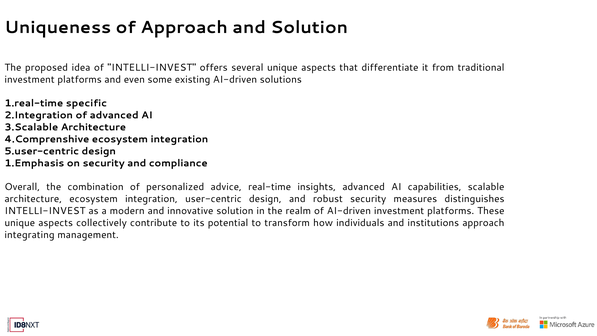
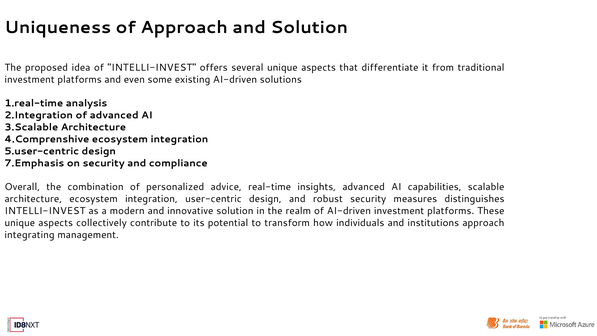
specific: specific -> analysis
1.Emphasis: 1.Emphasis -> 7.Emphasis
